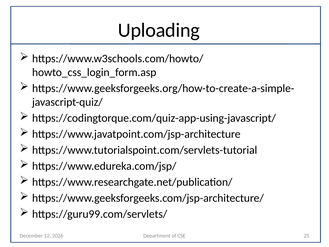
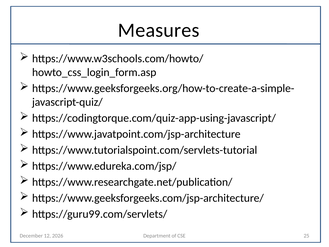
Uploading: Uploading -> Measures
